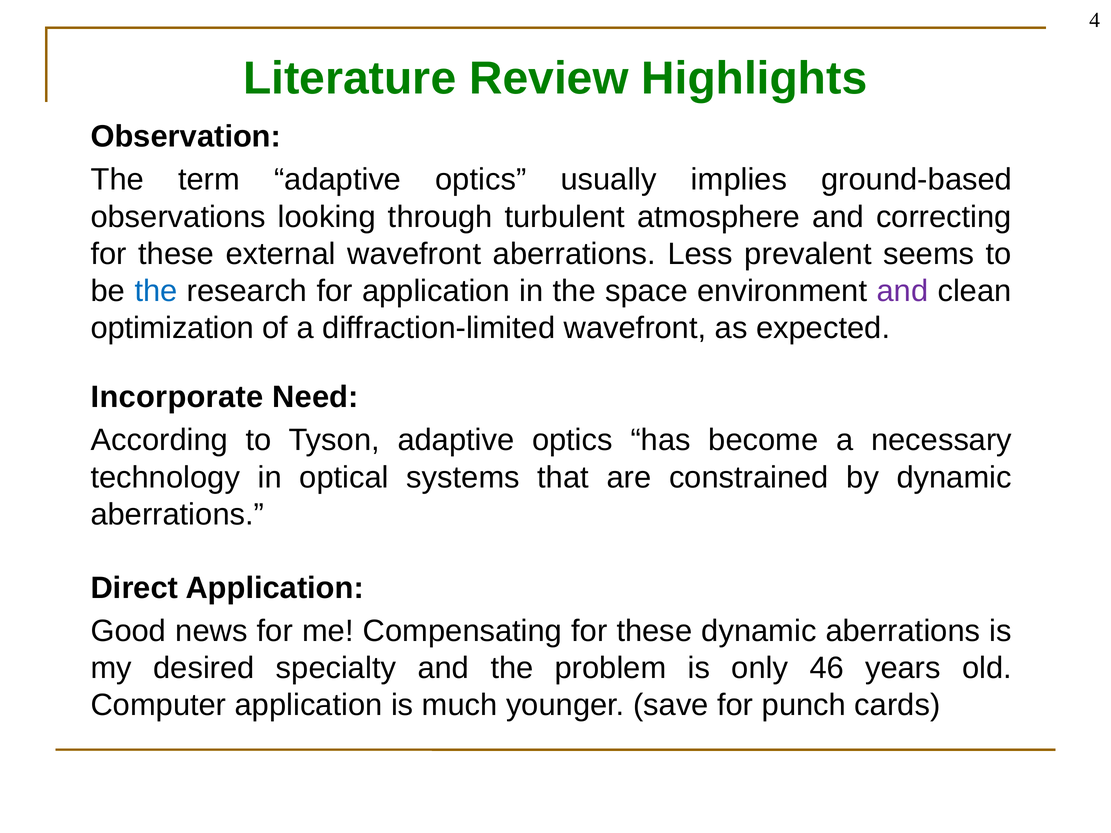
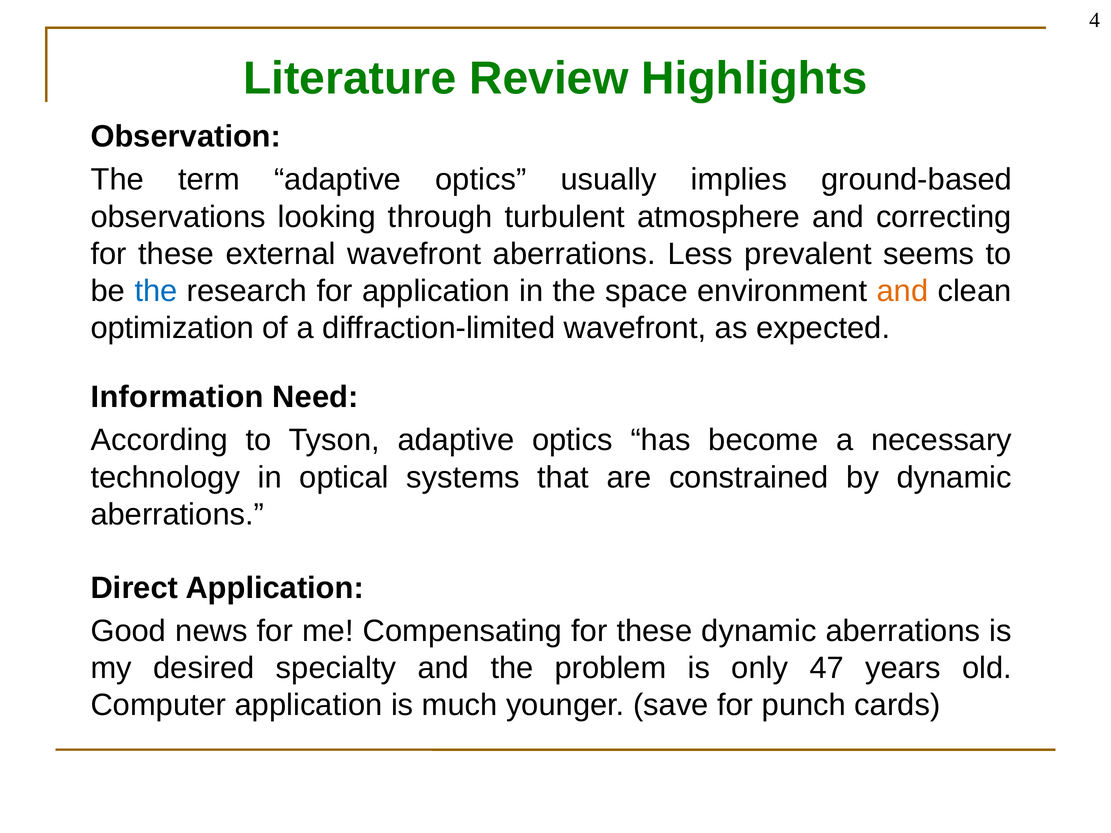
and at (902, 291) colour: purple -> orange
Incorporate: Incorporate -> Information
46: 46 -> 47
